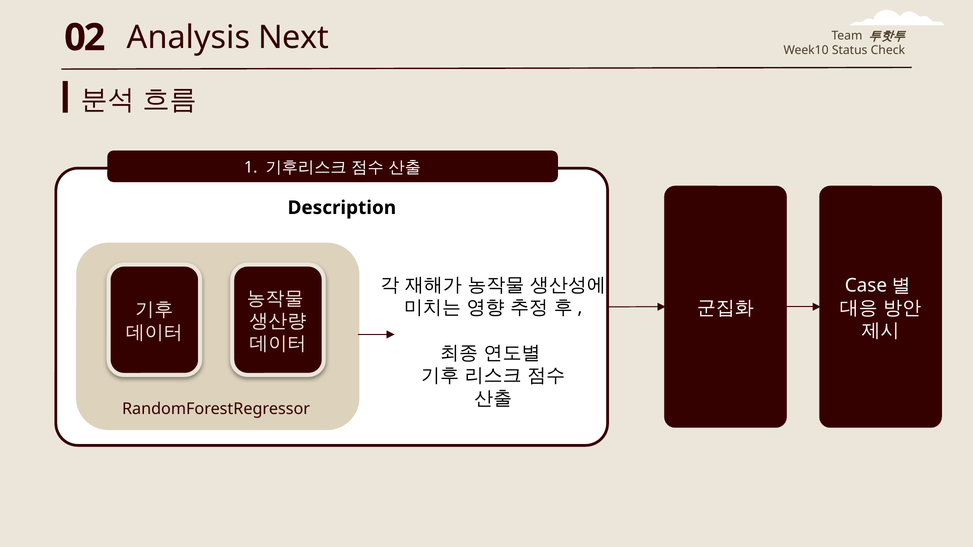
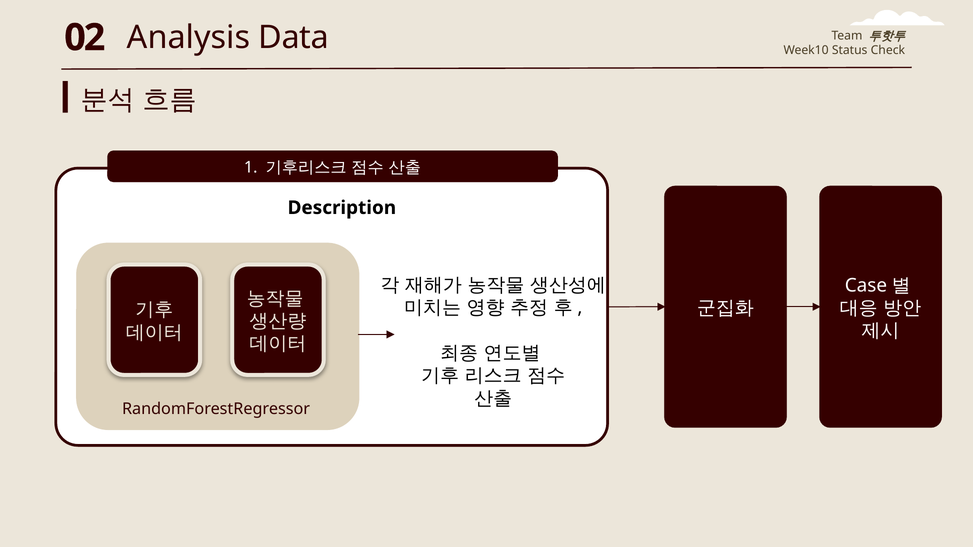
Next: Next -> Data
